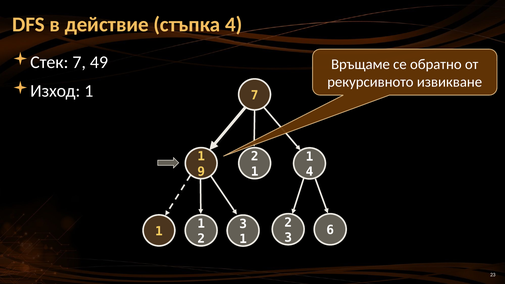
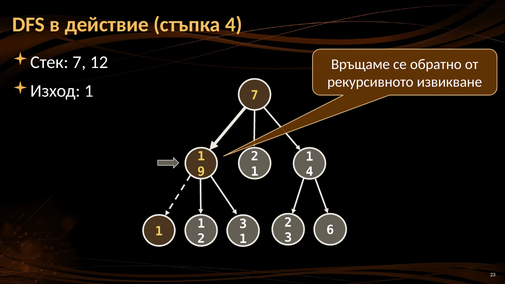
49: 49 -> 12
